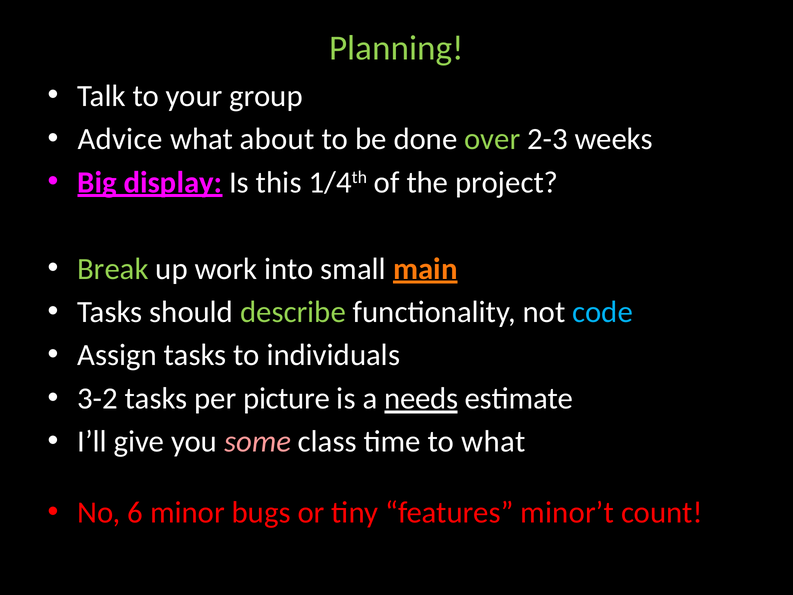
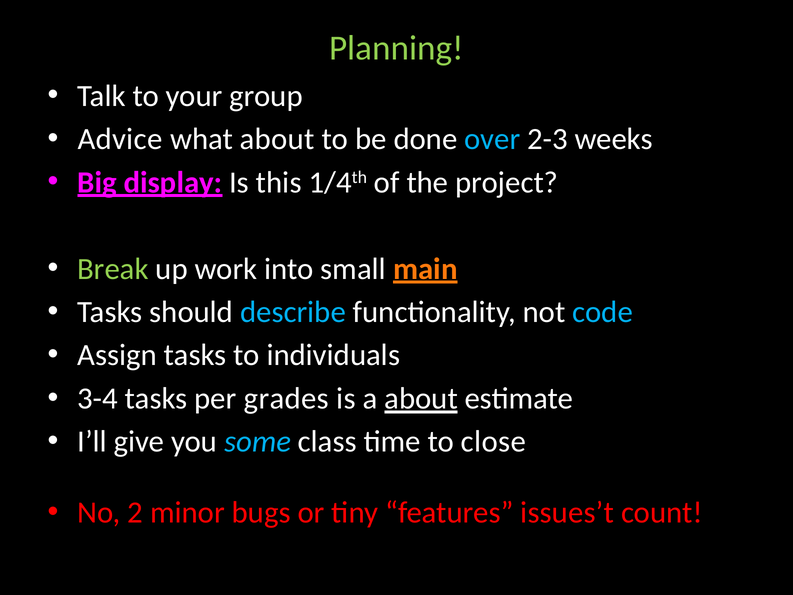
over colour: light green -> light blue
describe colour: light green -> light blue
3-2: 3-2 -> 3-4
picture: picture -> grades
a needs: needs -> about
some colour: pink -> light blue
to what: what -> close
6: 6 -> 2
minor’t: minor’t -> issues’t
